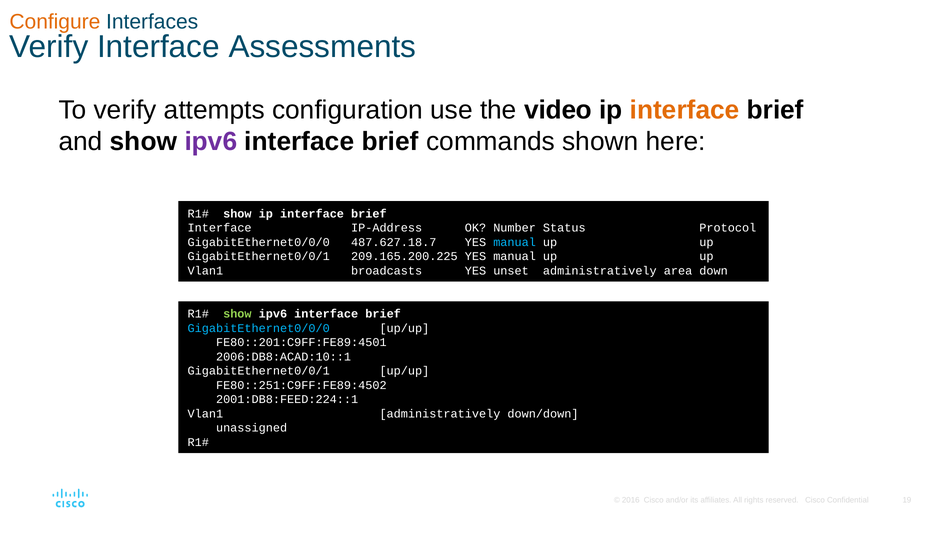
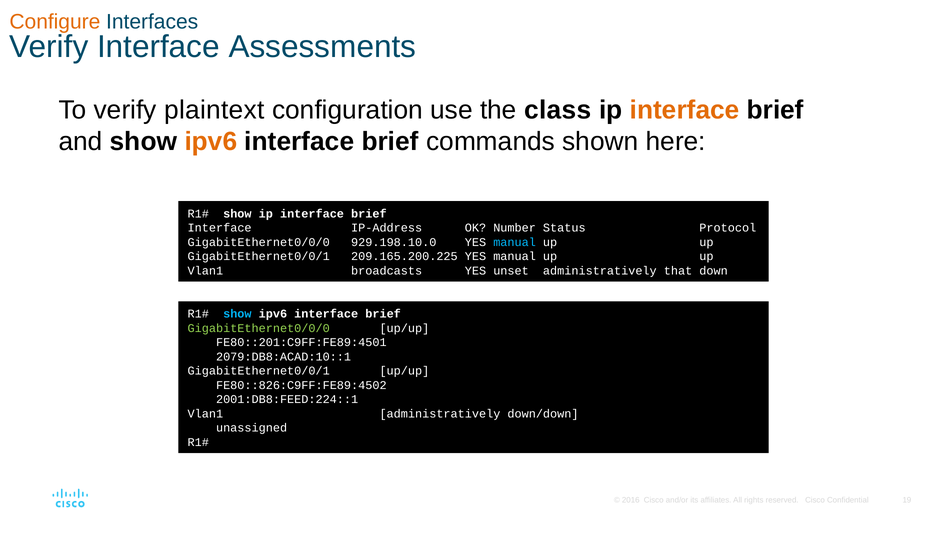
attempts: attempts -> plaintext
video: video -> class
ipv6 at (211, 141) colour: purple -> orange
487.627.18.7: 487.627.18.7 -> 929.198.10.0
area: area -> that
show at (237, 314) colour: light green -> light blue
GigabitEthernet0/0/0 at (259, 328) colour: light blue -> light green
2006:DB8:ACAD:10::1: 2006:DB8:ACAD:10::1 -> 2079:DB8:ACAD:10::1
FE80::251:C9FF:FE89:4502: FE80::251:C9FF:FE89:4502 -> FE80::826:C9FF:FE89:4502
